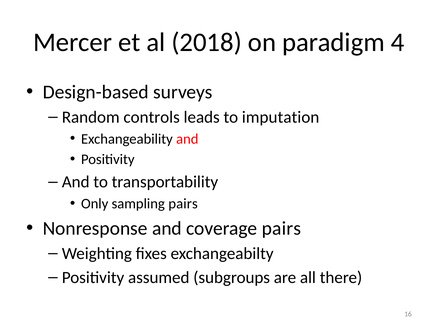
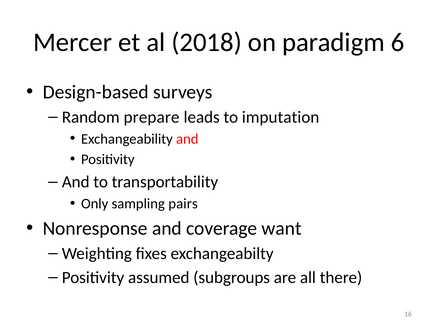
4: 4 -> 6
controls: controls -> prepare
coverage pairs: pairs -> want
